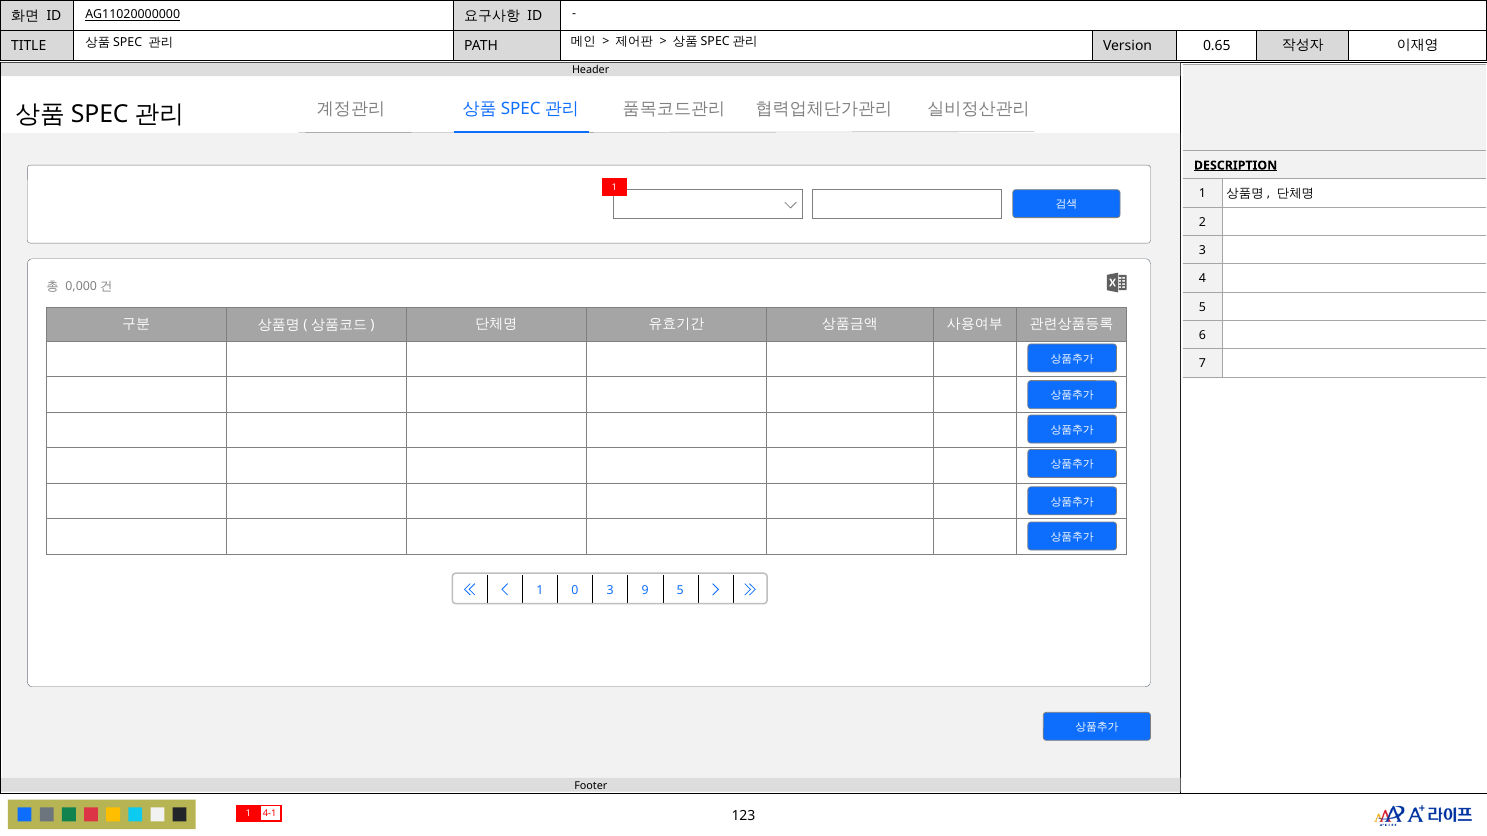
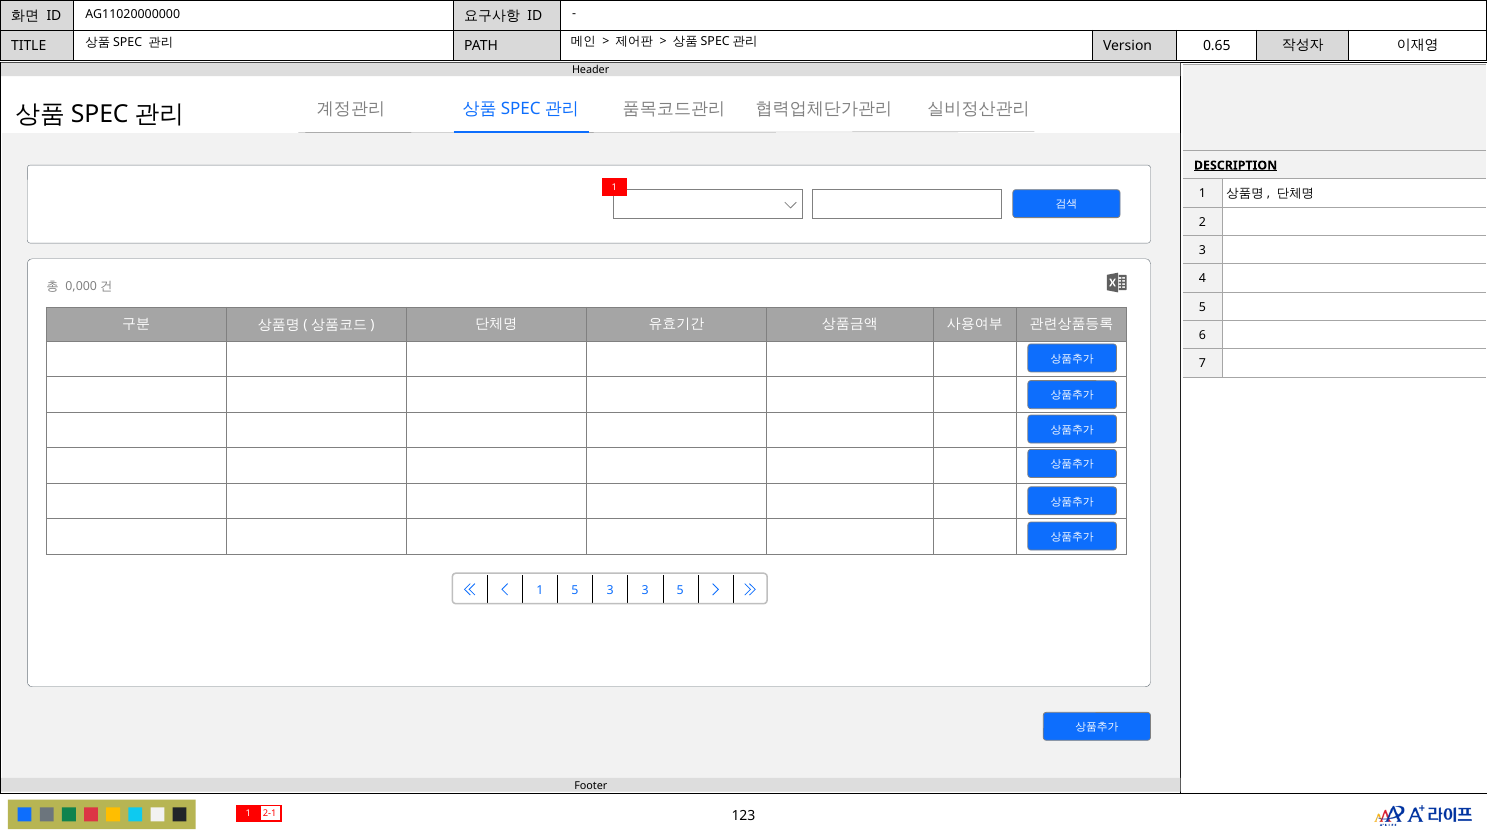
AG11020000000 underline: present -> none
1 0: 0 -> 5
3 9: 9 -> 3
4-1: 4-1 -> 2-1
